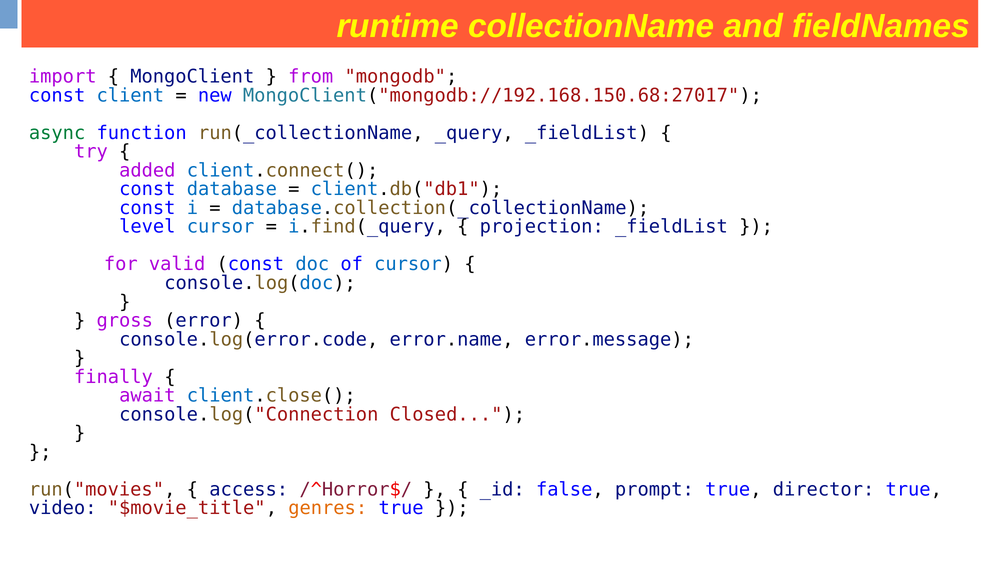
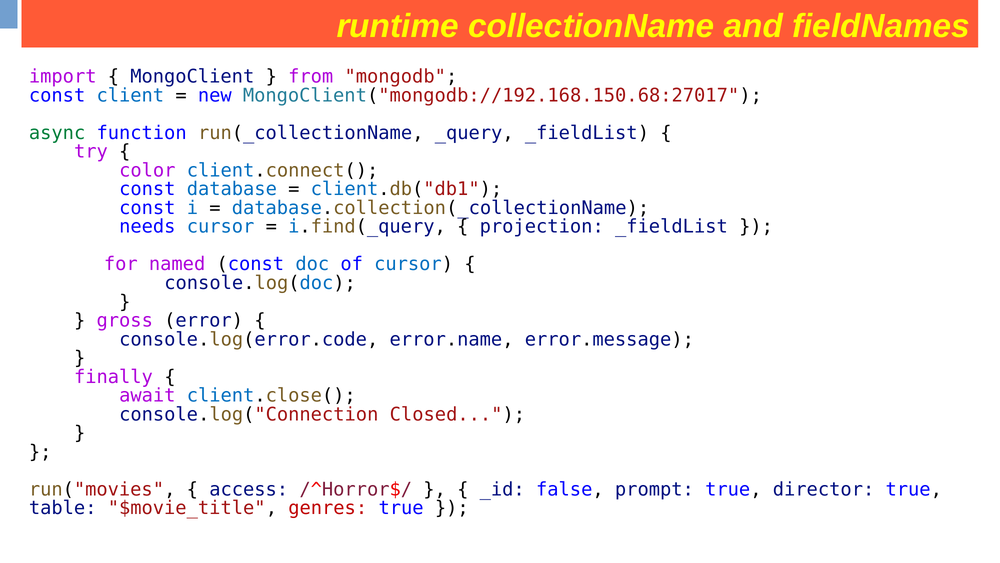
added: added -> color
level: level -> needs
valid: valid -> named
video: video -> table
genres colour: orange -> red
